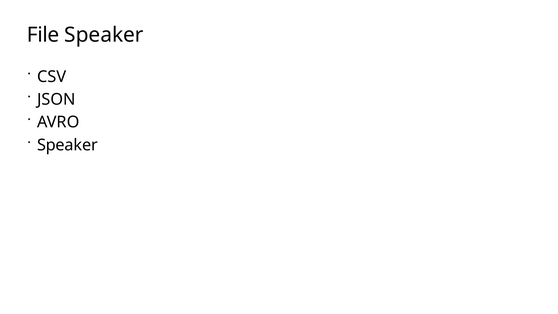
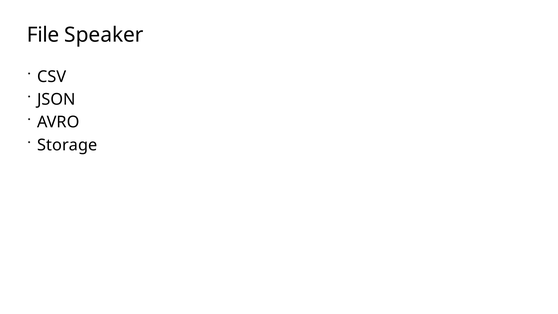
Speaker at (67, 145): Speaker -> Storage
